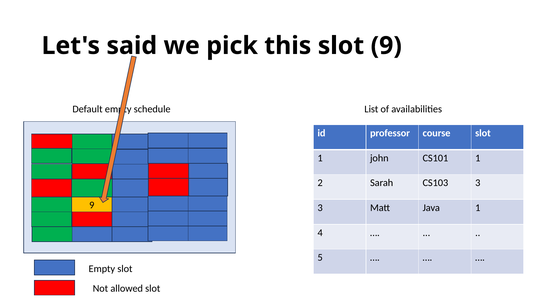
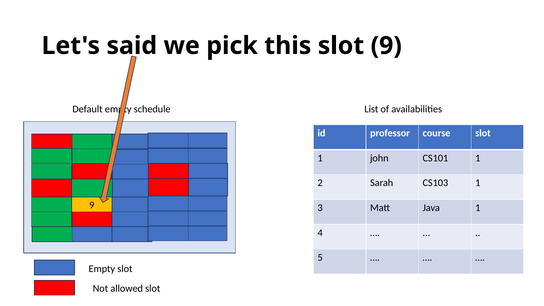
CS103 3: 3 -> 1
